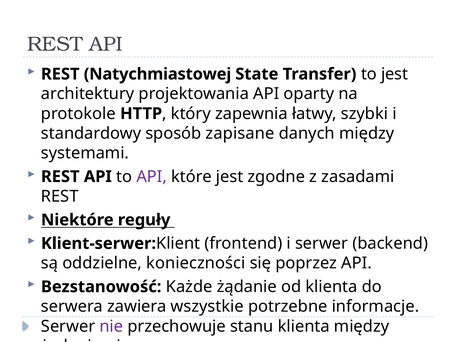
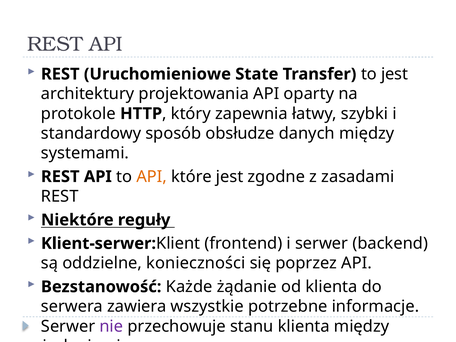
Natychmiastowej: Natychmiastowej -> Uruchomieniowe
zapisane: zapisane -> obsłudze
API at (152, 177) colour: purple -> orange
